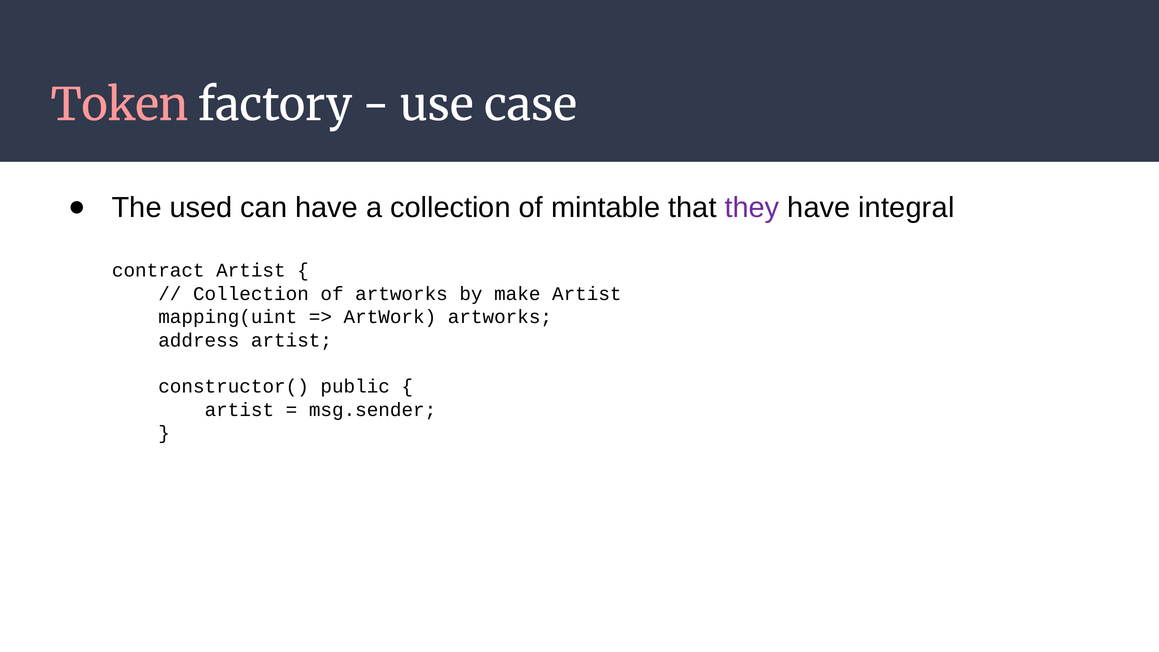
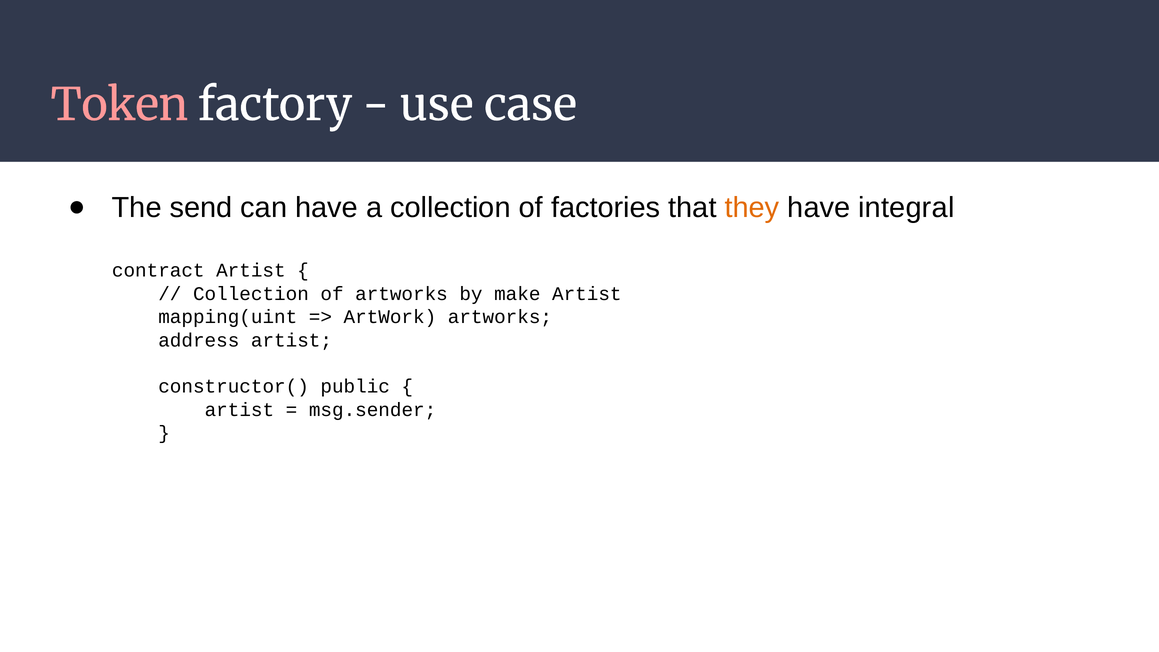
used: used -> send
mintable: mintable -> factories
they colour: purple -> orange
